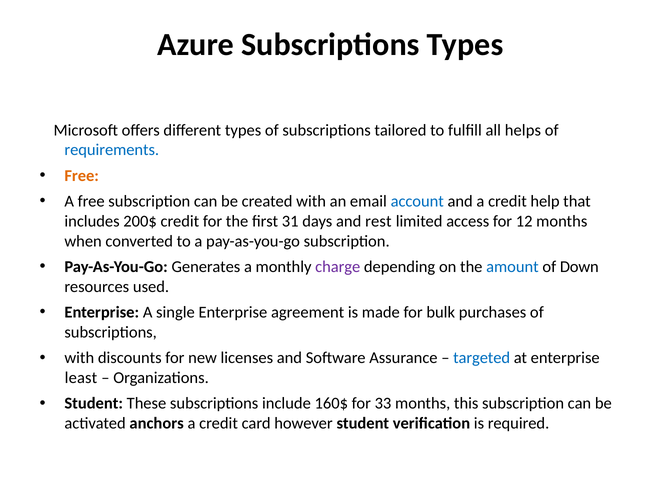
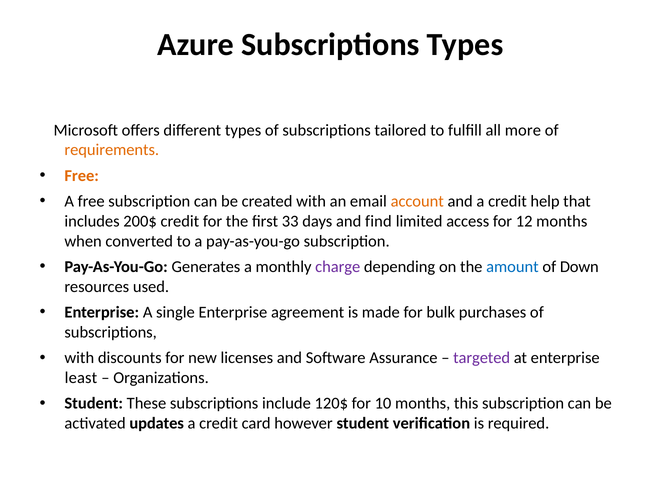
helps: helps -> more
requirements colour: blue -> orange
account colour: blue -> orange
31: 31 -> 33
rest: rest -> find
targeted colour: blue -> purple
160$: 160$ -> 120$
33: 33 -> 10
anchors: anchors -> updates
